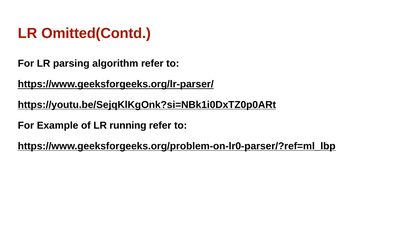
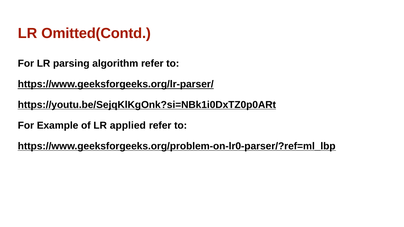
running: running -> applied
